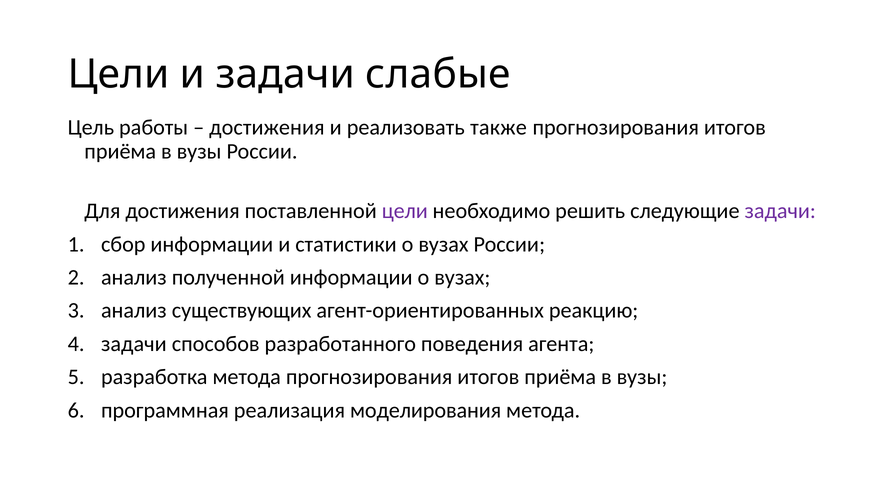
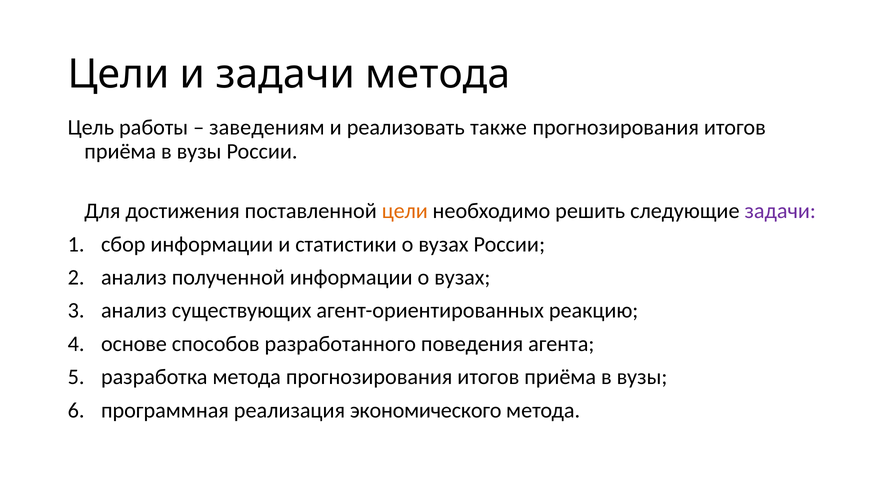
задачи слабые: слабые -> метода
достижения at (267, 127): достижения -> заведениям
цели at (405, 211) colour: purple -> orange
задачи at (134, 344): задачи -> основе
моделирования: моделирования -> экономического
